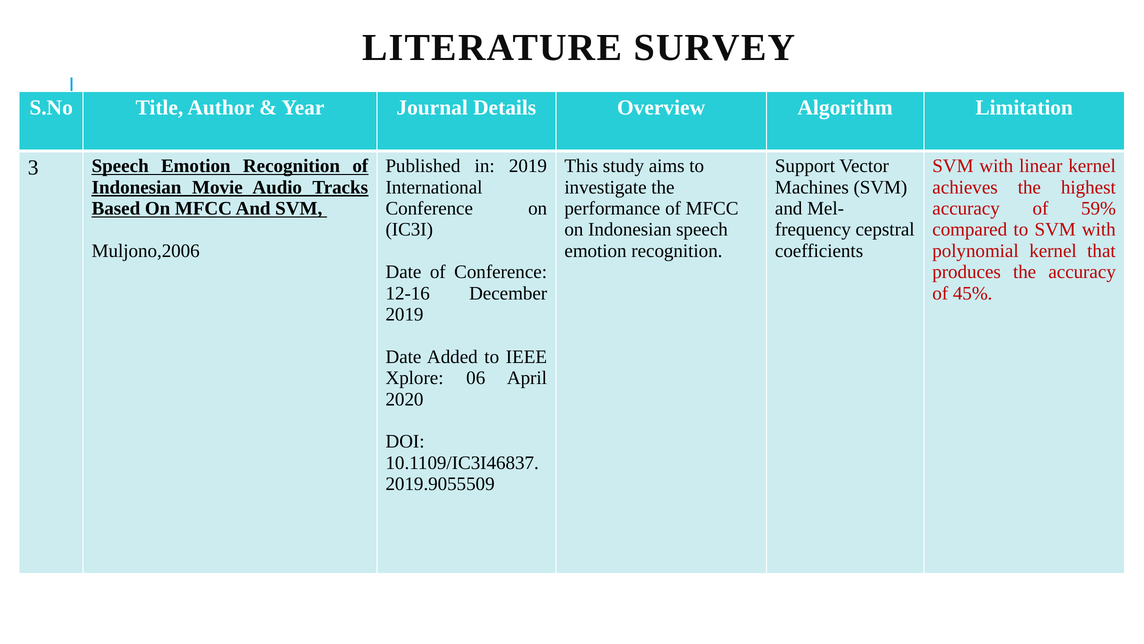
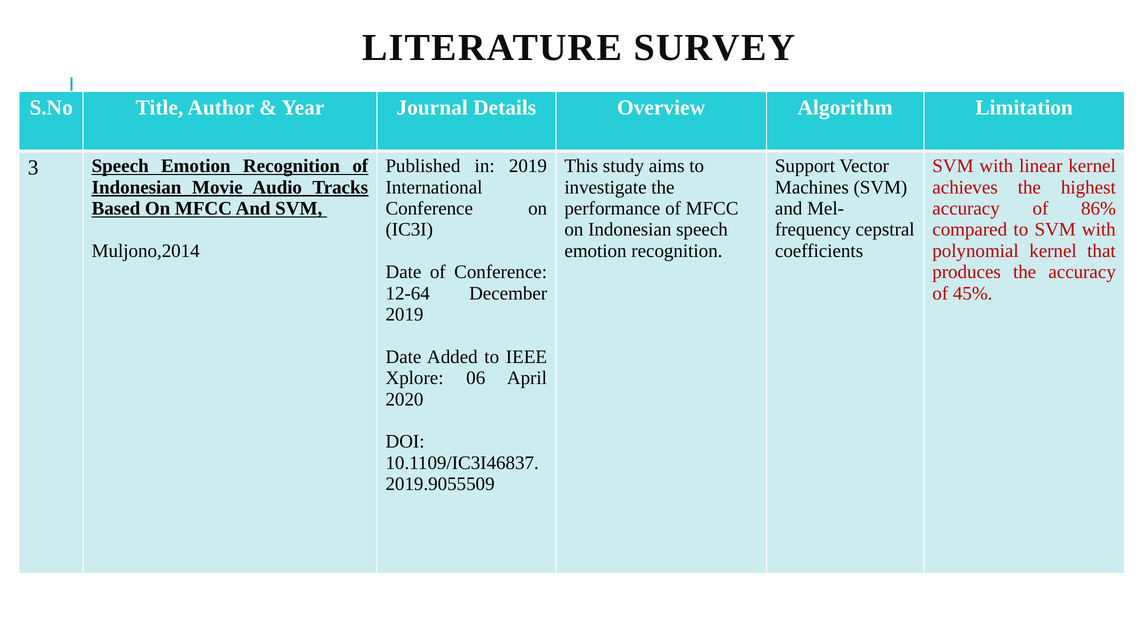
59%: 59% -> 86%
Muljono,2006: Muljono,2006 -> Muljono,2014
12-16: 12-16 -> 12-64
